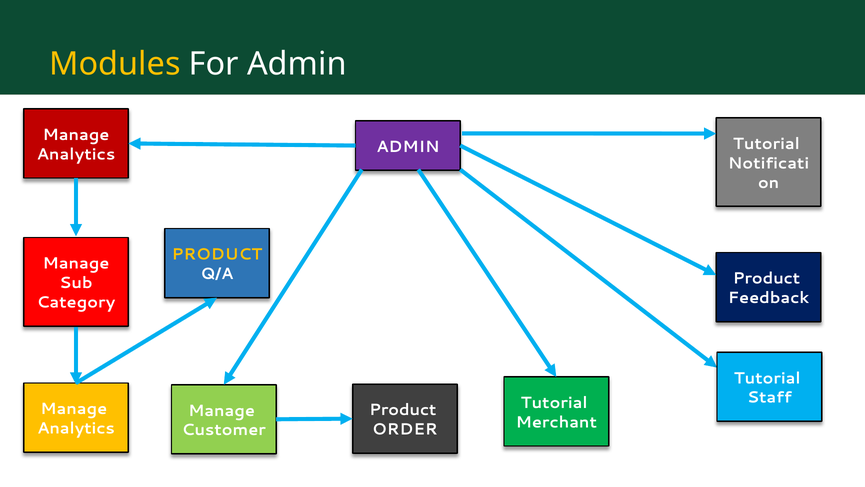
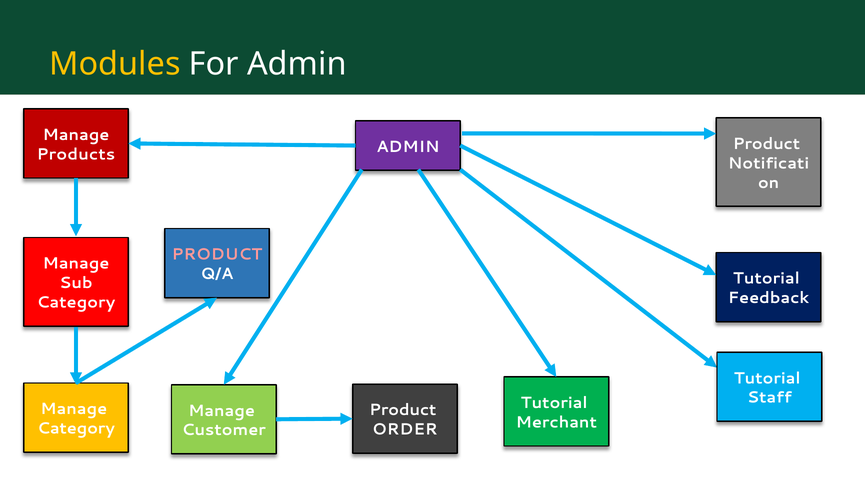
Tutorial at (766, 144): Tutorial -> Product
Analytics at (76, 154): Analytics -> Products
PRODUCT at (217, 254) colour: yellow -> pink
Product at (766, 278): Product -> Tutorial
Analytics at (76, 428): Analytics -> Category
